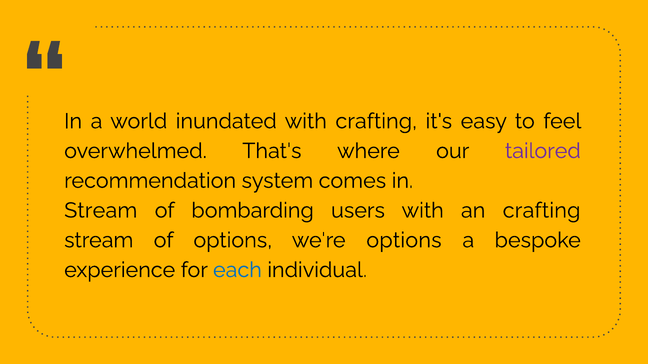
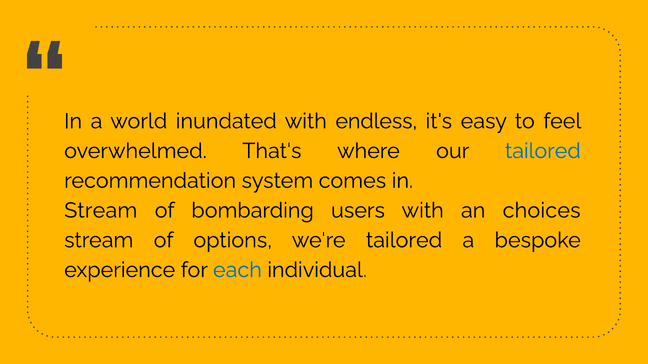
with crafting: crafting -> endless
tailored at (543, 151) colour: purple -> blue
an crafting: crafting -> choices
we're options: options -> tailored
